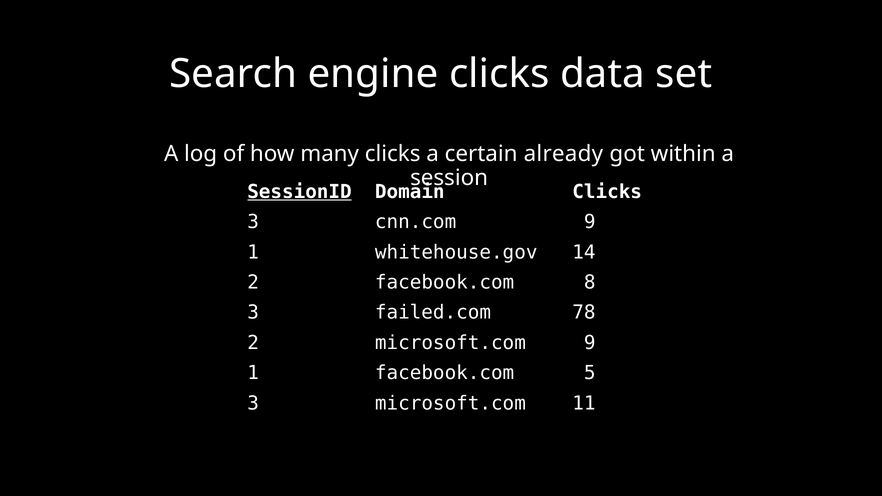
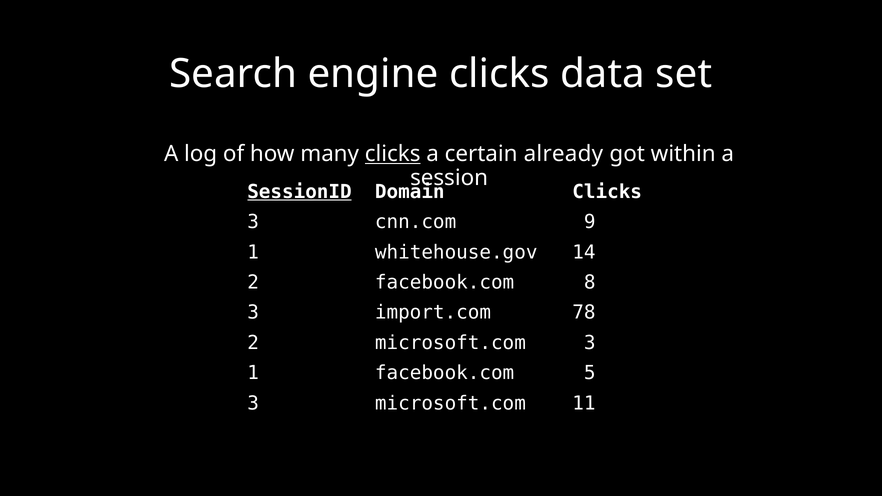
clicks at (393, 154) underline: none -> present
failed.com: failed.com -> import.com
microsoft.com 9: 9 -> 3
